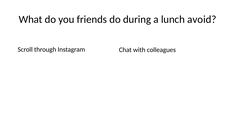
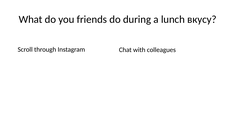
avoid: avoid -> вкусу
